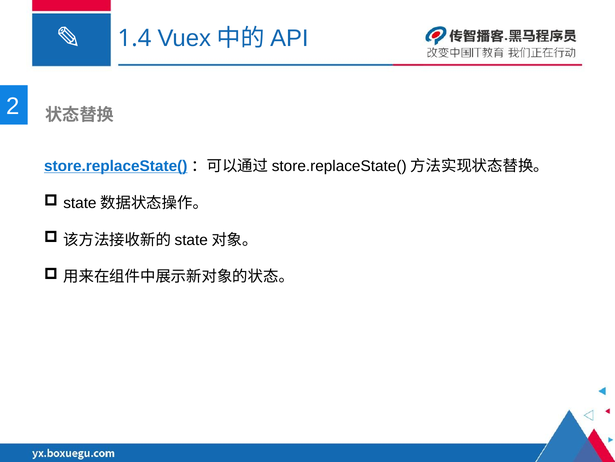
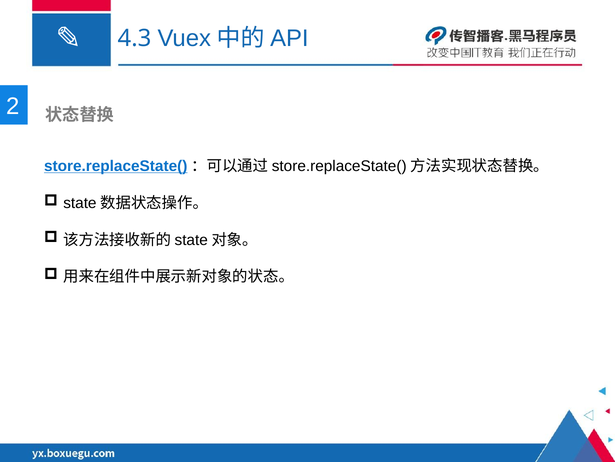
1.4: 1.4 -> 4.3
